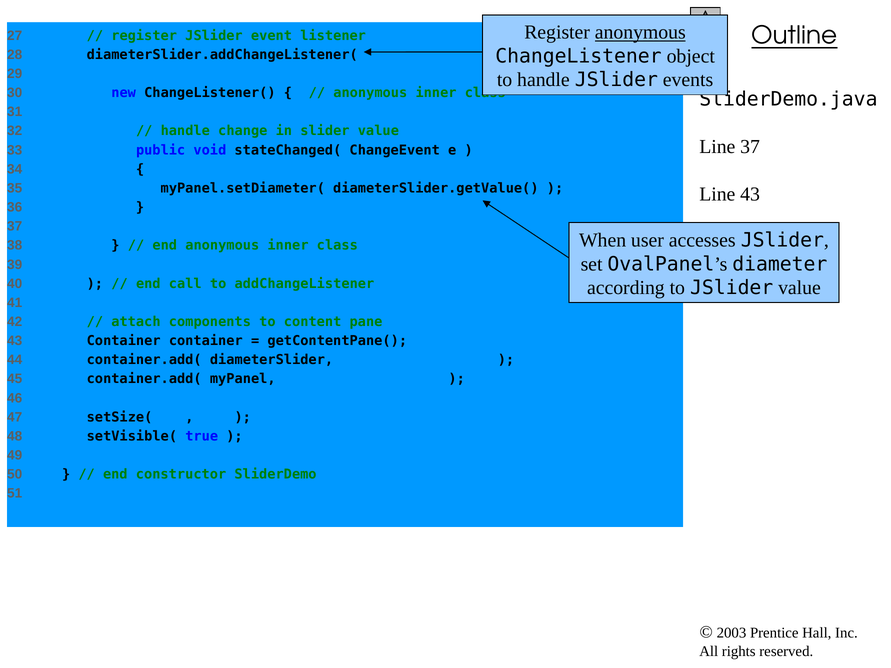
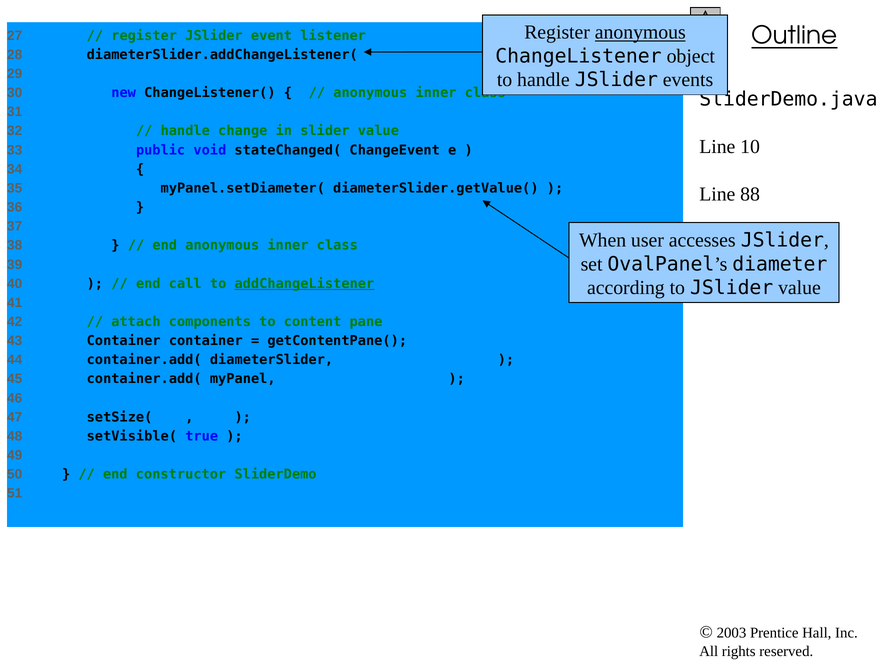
Line 37: 37 -> 10
Line 43: 43 -> 88
addChangeListener underline: none -> present
